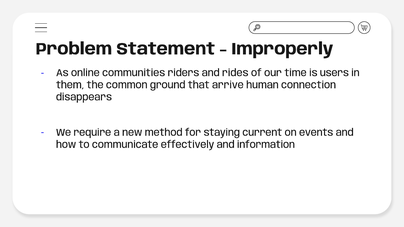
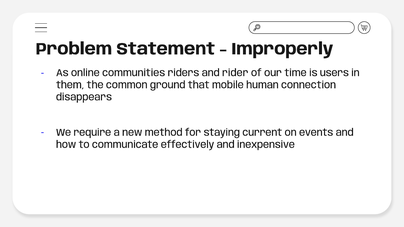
rides: rides -> rider
arrive: arrive -> mobile
information: information -> inexpensive
